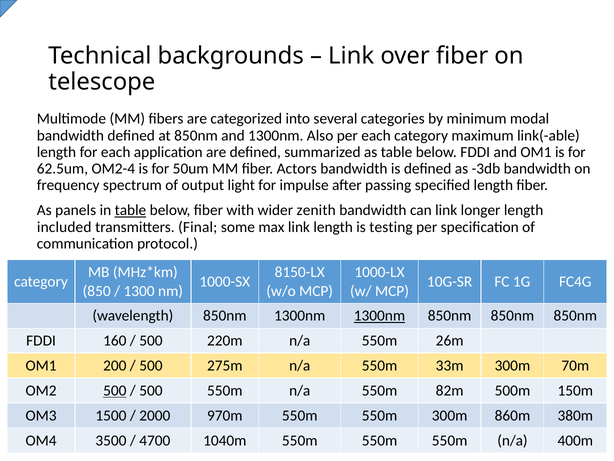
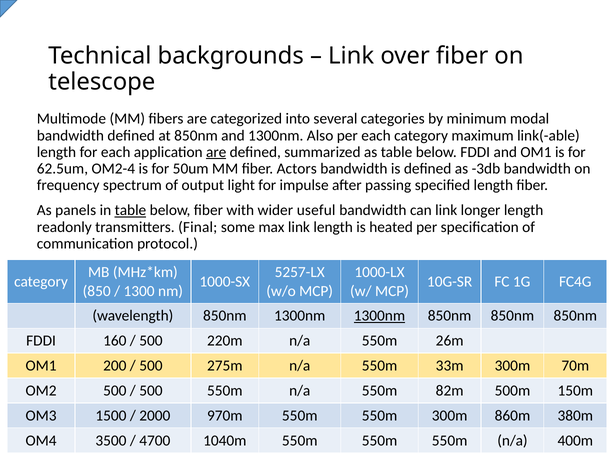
are at (216, 152) underline: none -> present
zenith: zenith -> useful
included: included -> readonly
testing: testing -> heated
8150-LX: 8150-LX -> 5257-LX
500 at (115, 390) underline: present -> none
